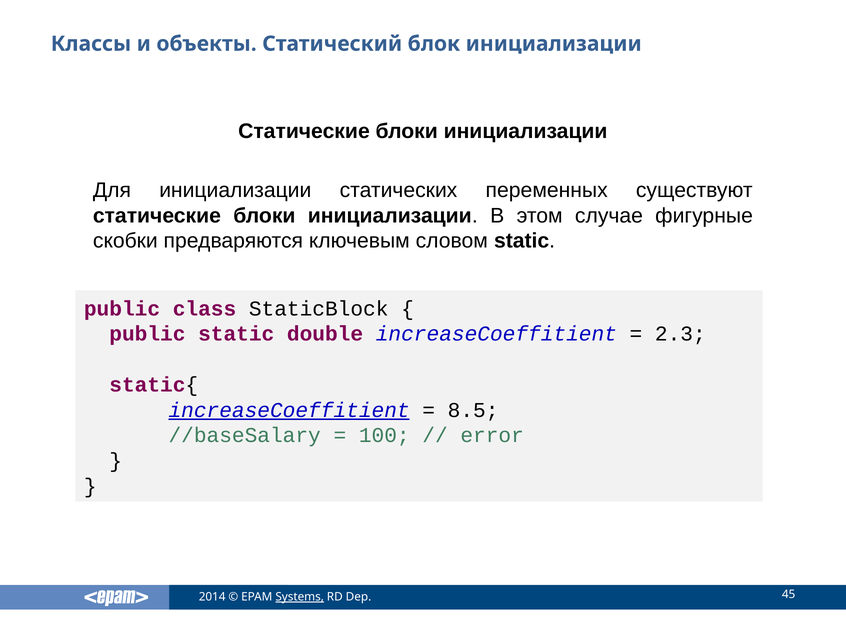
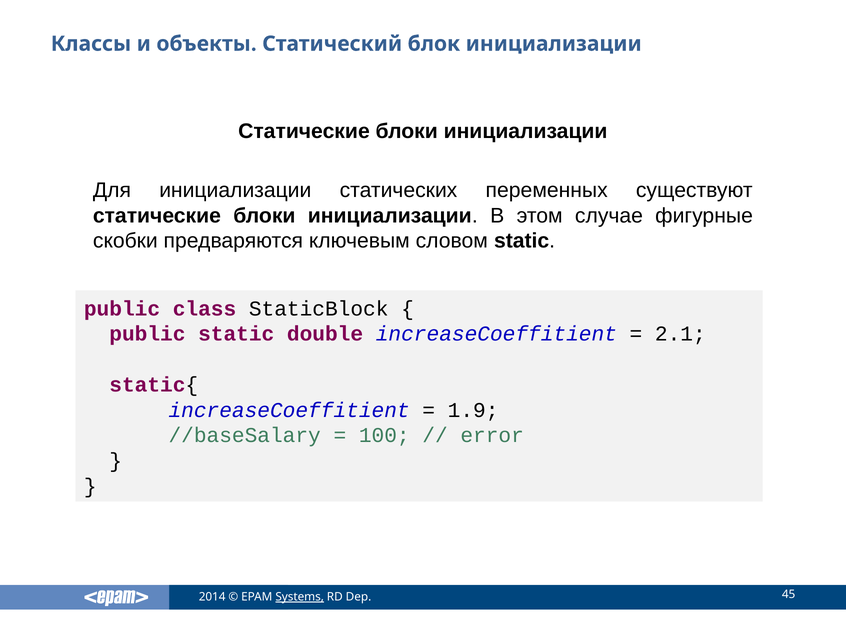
2.3: 2.3 -> 2.1
increaseCoeffitient at (289, 410) underline: present -> none
8.5: 8.5 -> 1.9
